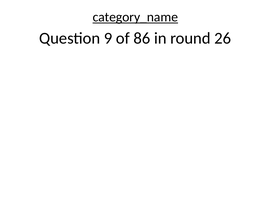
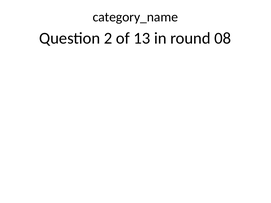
category_name underline: present -> none
9: 9 -> 2
86: 86 -> 13
26: 26 -> 08
